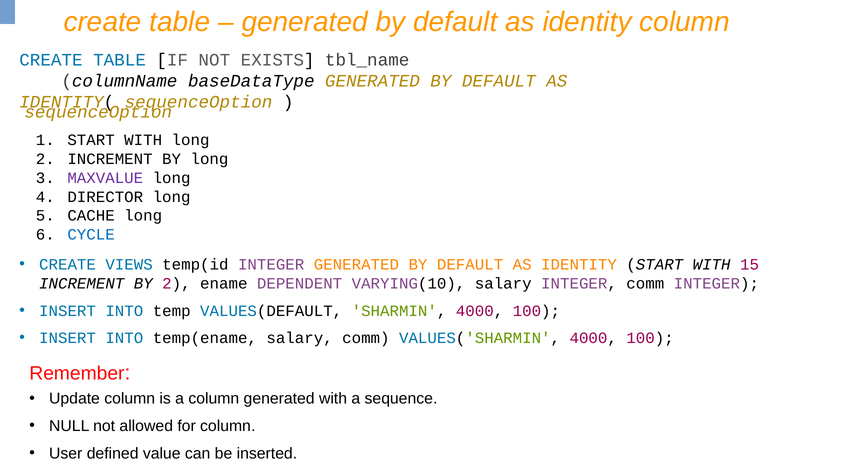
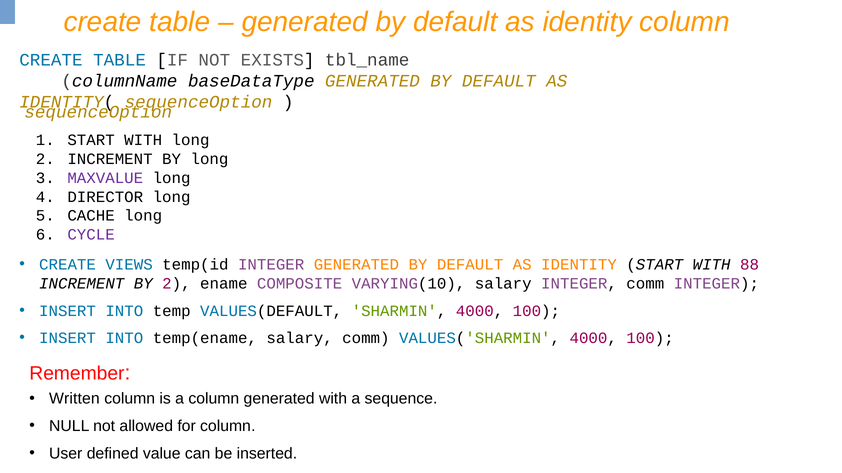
CYCLE colour: blue -> purple
15: 15 -> 88
DEPENDENT: DEPENDENT -> COMPOSITE
Update: Update -> Written
